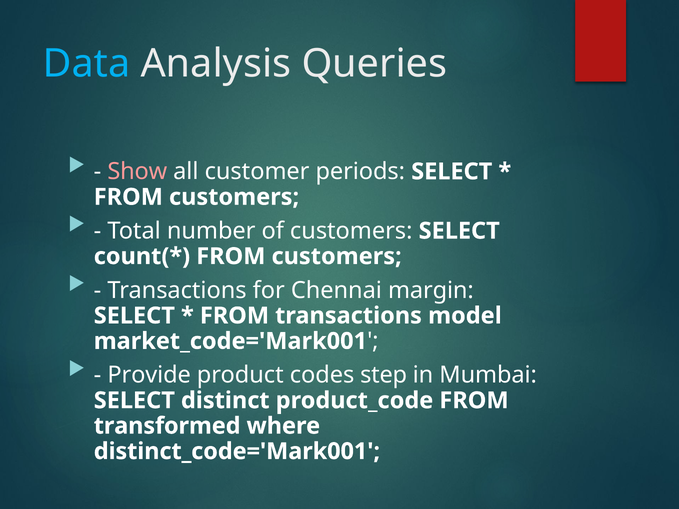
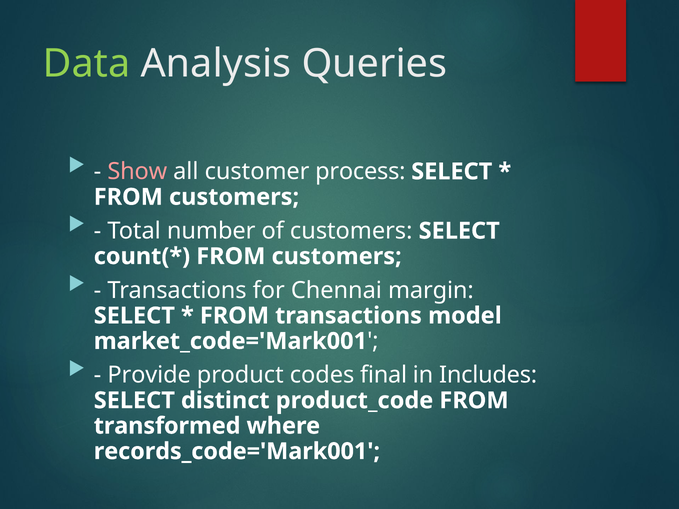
Data colour: light blue -> light green
periods: periods -> process
step: step -> final
Mumbai: Mumbai -> Includes
distinct_code='Mark001: distinct_code='Mark001 -> records_code='Mark001
